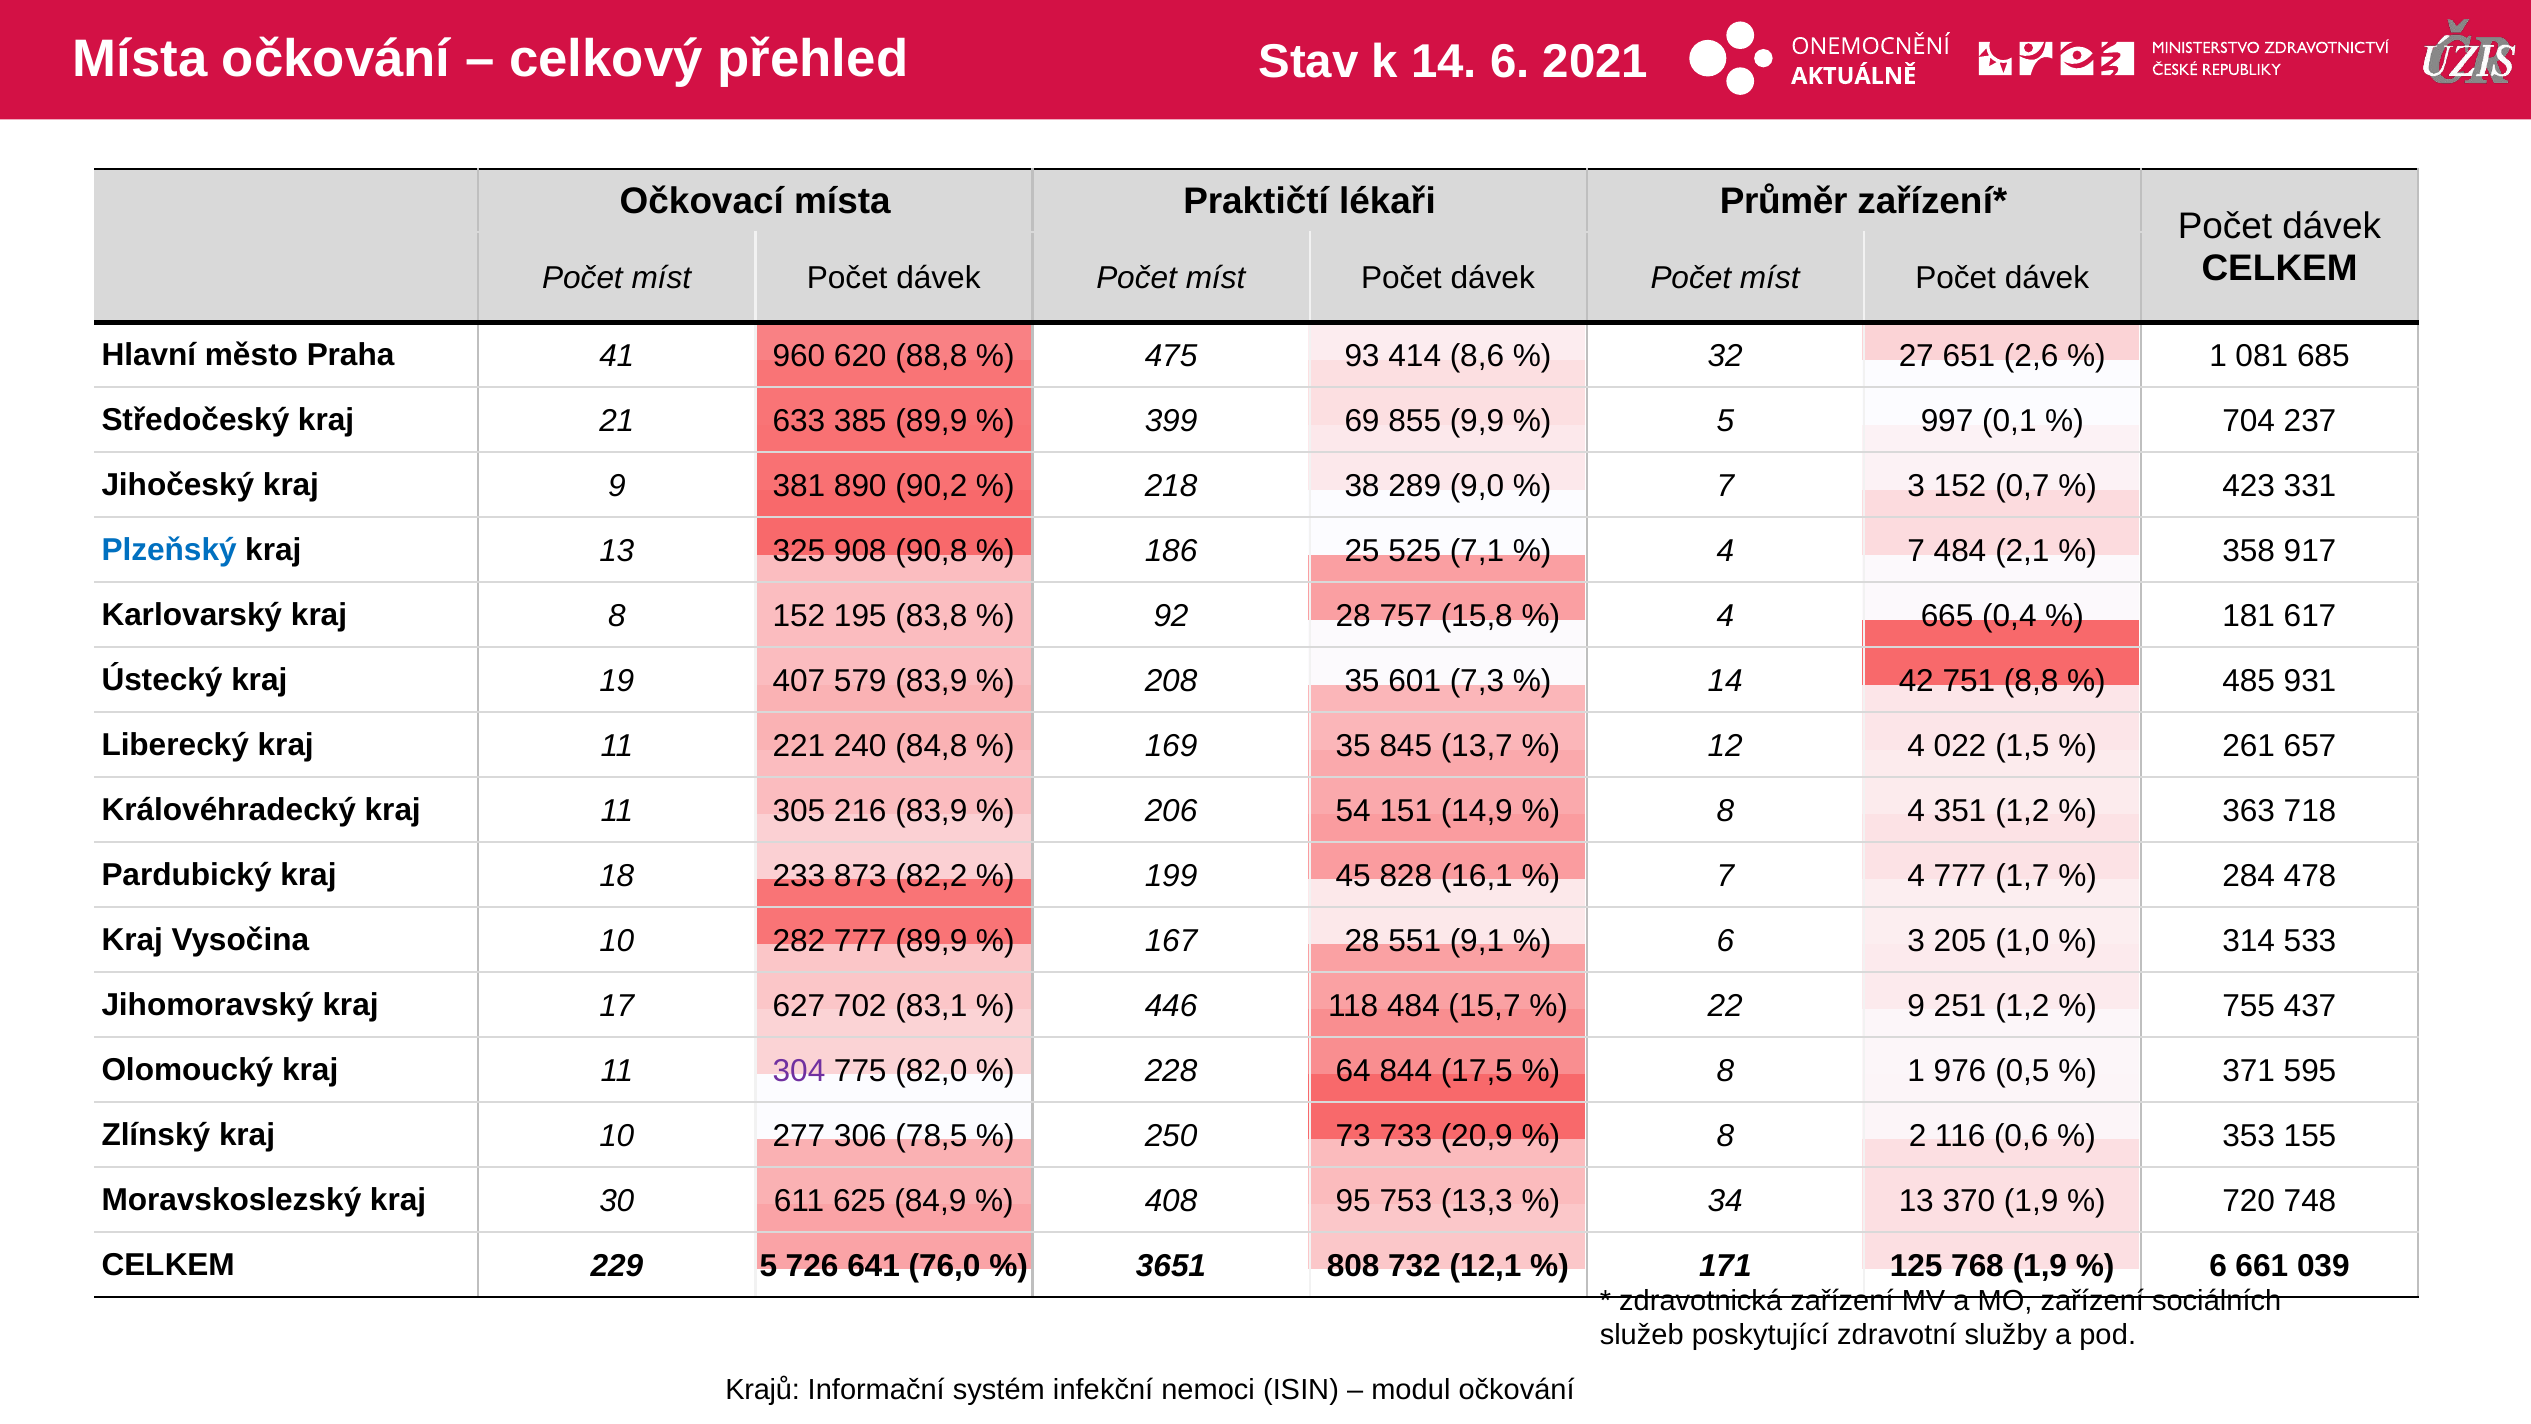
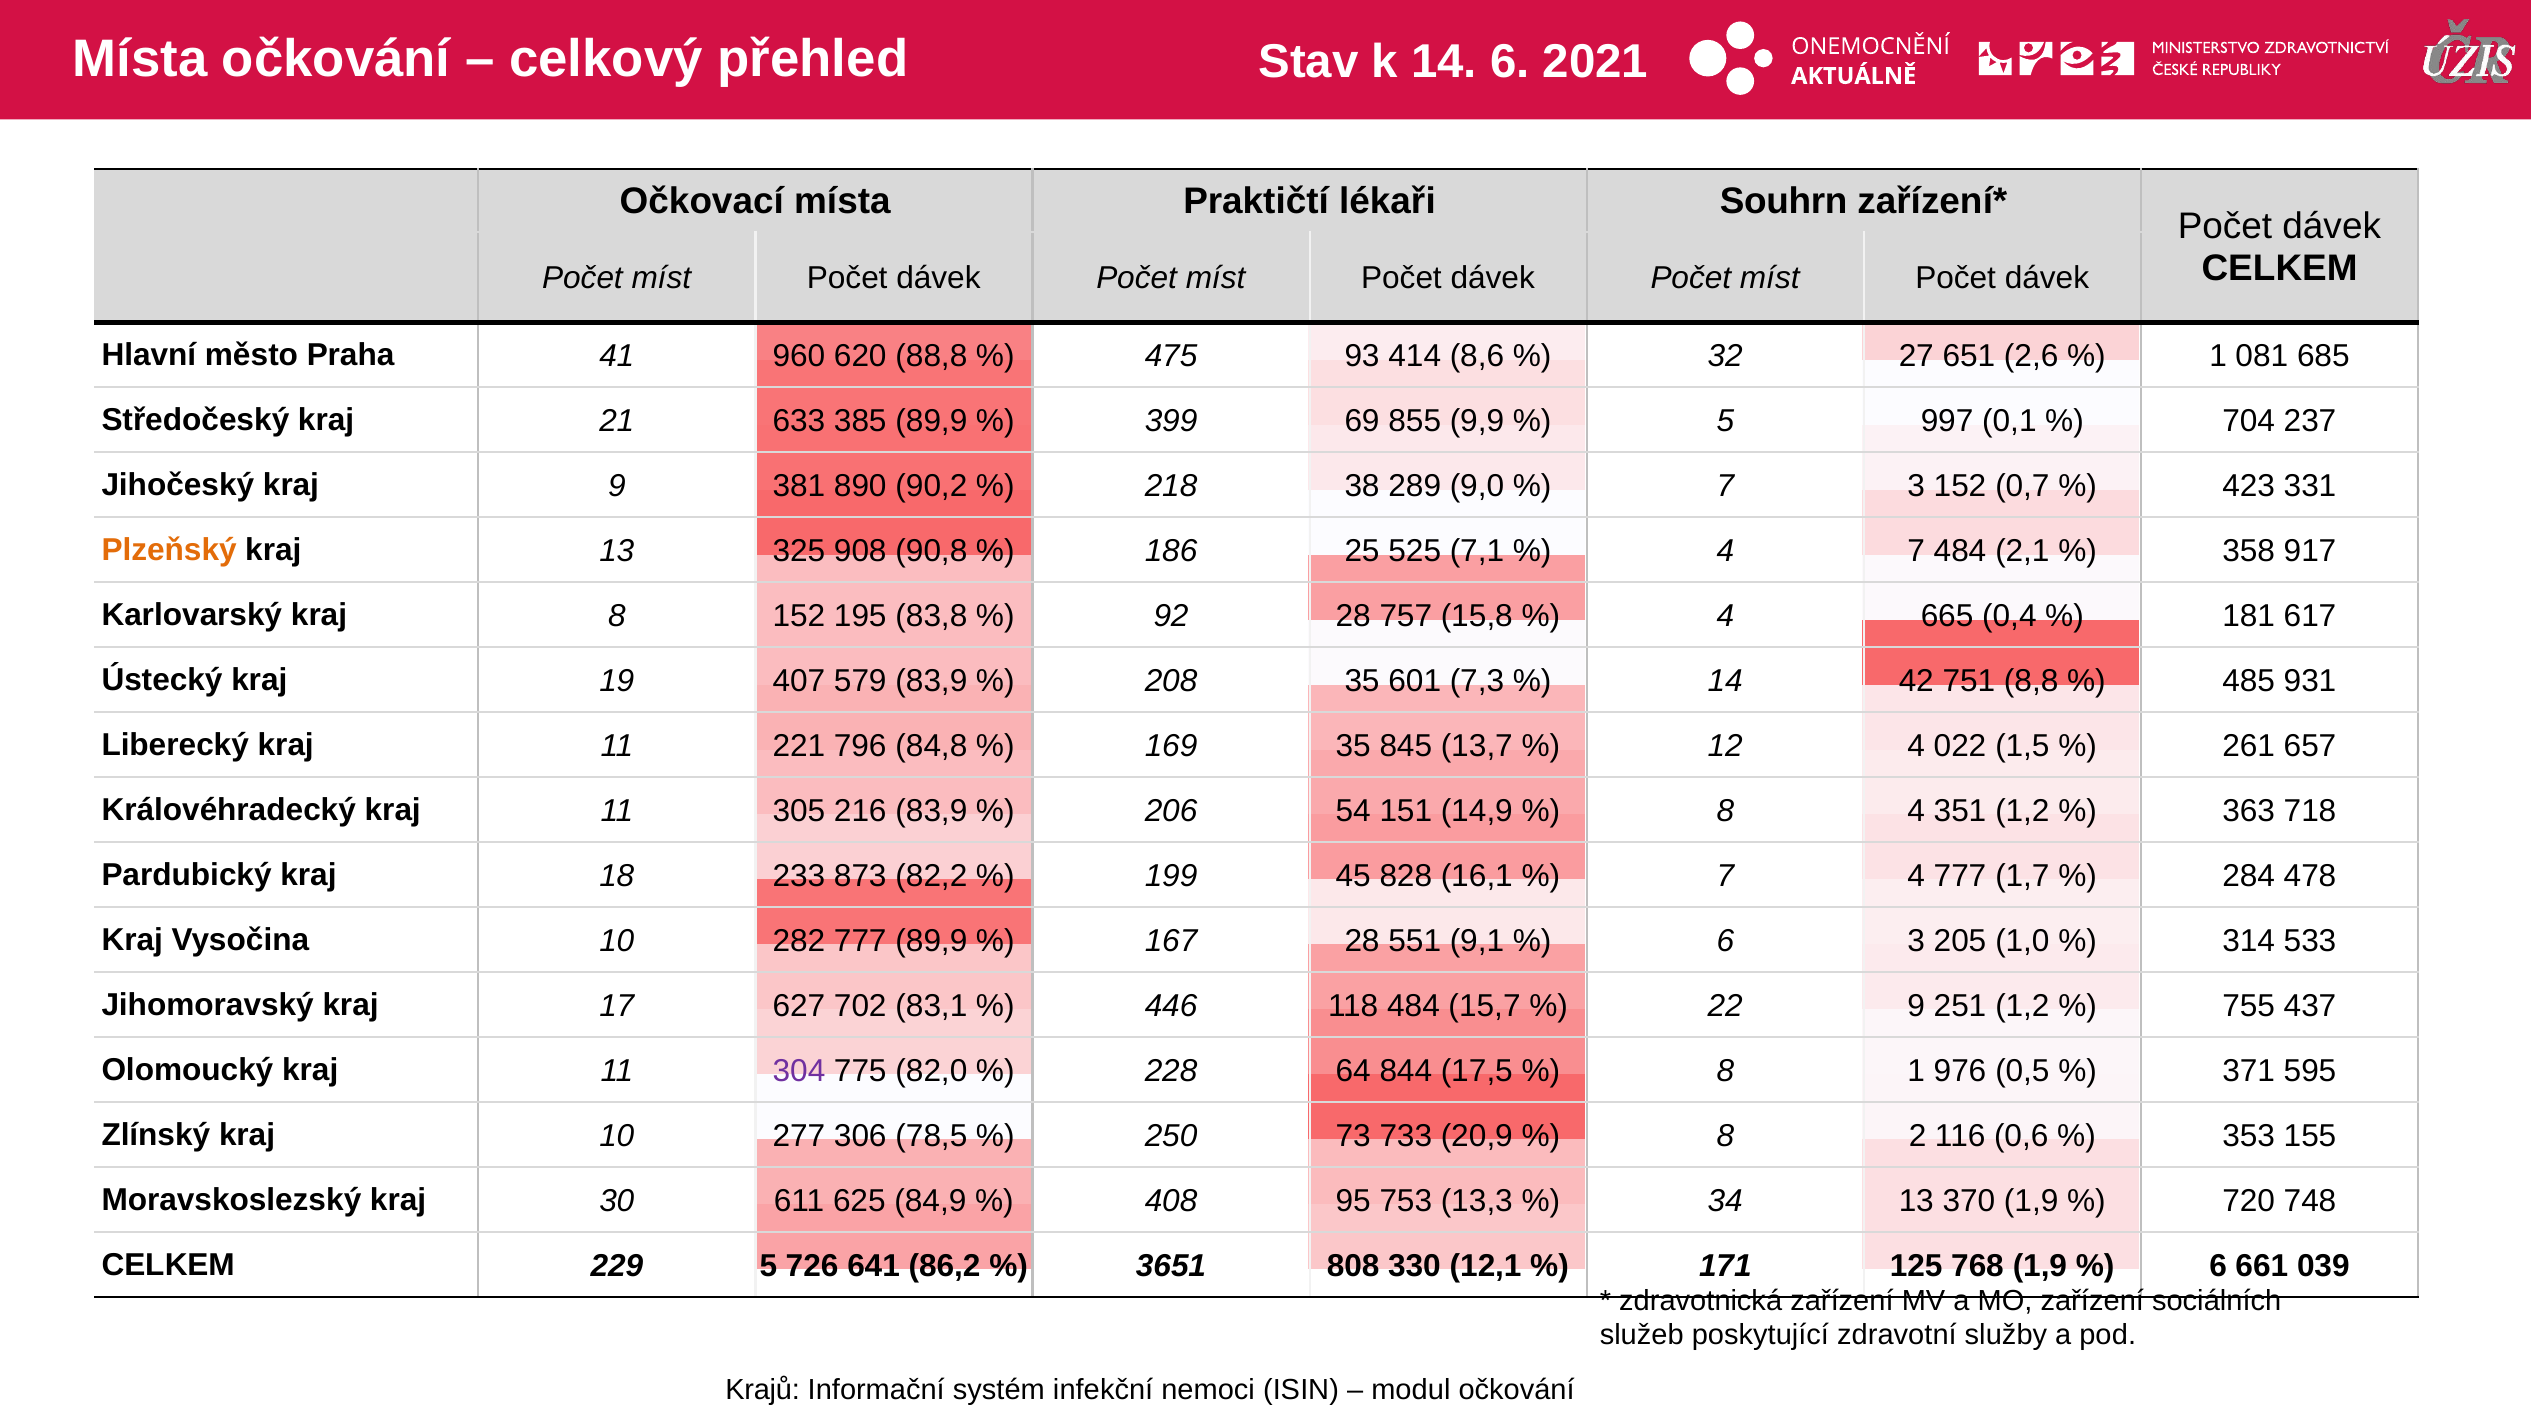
Průměr: Průměr -> Souhrn
Plzeňský colour: blue -> orange
240: 240 -> 796
76,0: 76,0 -> 86,2
732: 732 -> 330
